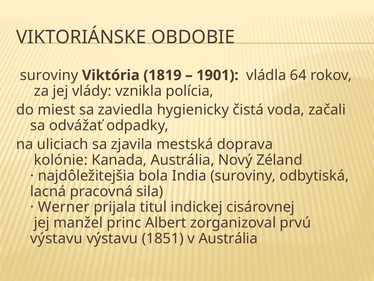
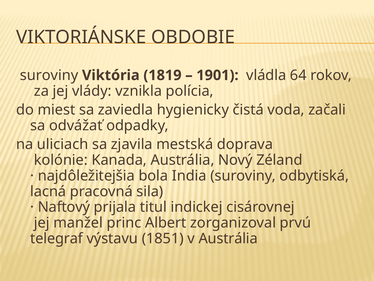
Werner: Werner -> Naftový
výstavu at (56, 238): výstavu -> telegraf
